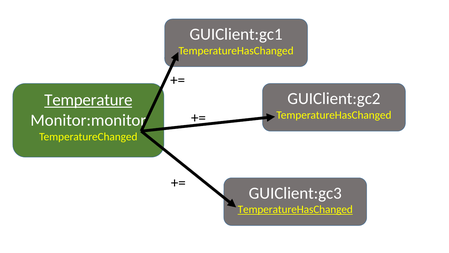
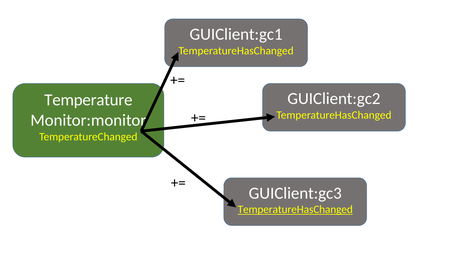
Temperature underline: present -> none
